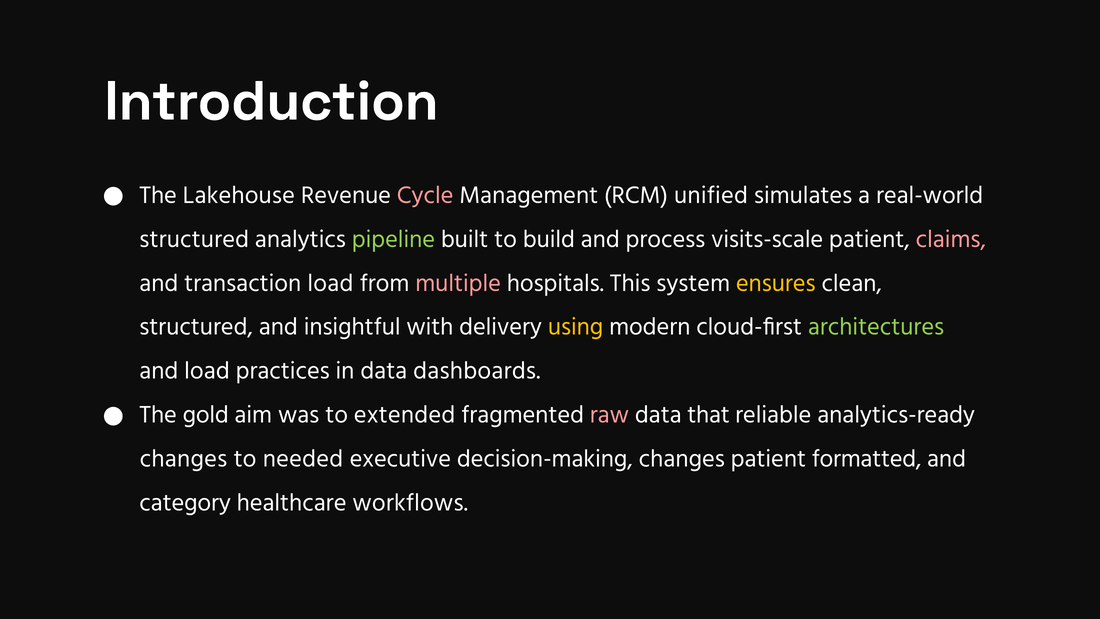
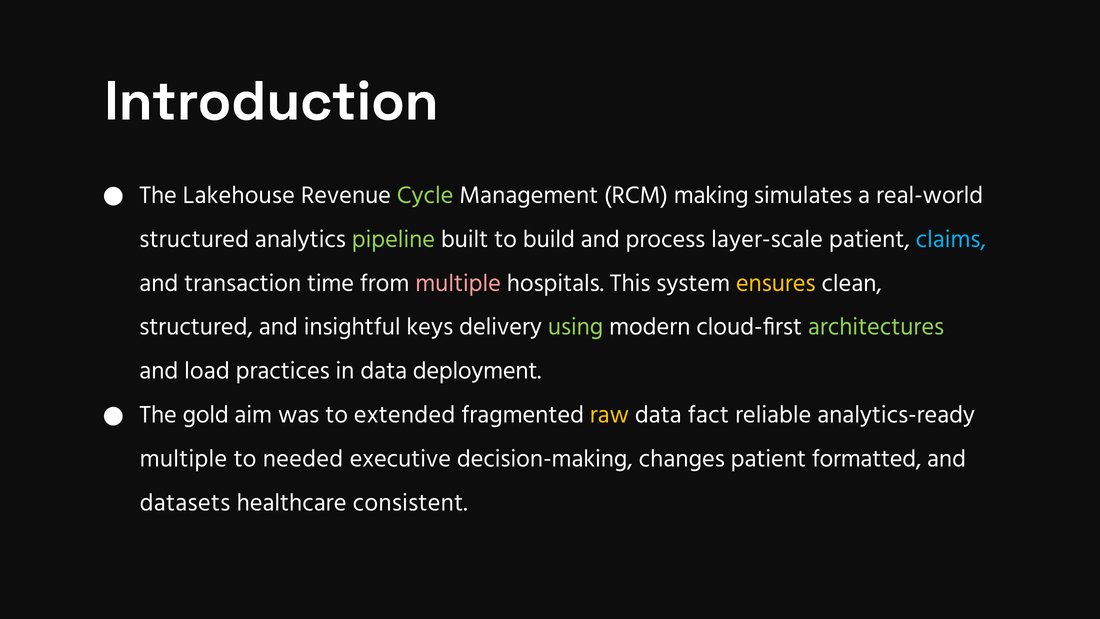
Cycle colour: pink -> light green
unified: unified -> making
visits-scale: visits-scale -> layer-scale
claims colour: pink -> light blue
transaction load: load -> time
with: with -> keys
using colour: yellow -> light green
dashboards: dashboards -> deployment
raw colour: pink -> yellow
that: that -> fact
changes at (183, 459): changes -> multiple
category: category -> datasets
workflows: workflows -> consistent
